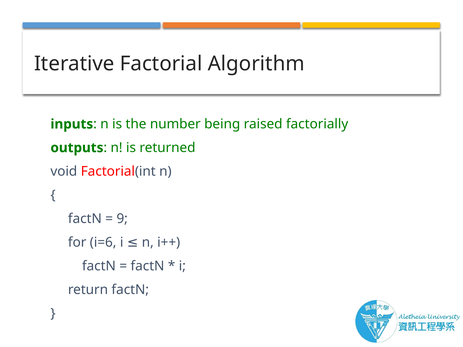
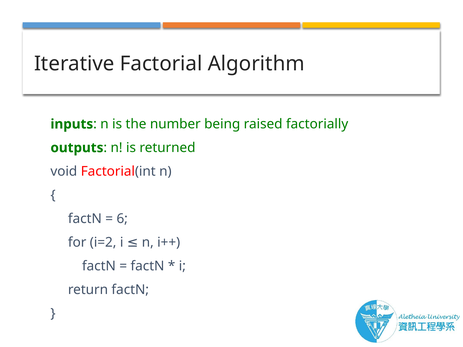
9: 9 -> 6
i=6: i=6 -> i=2
